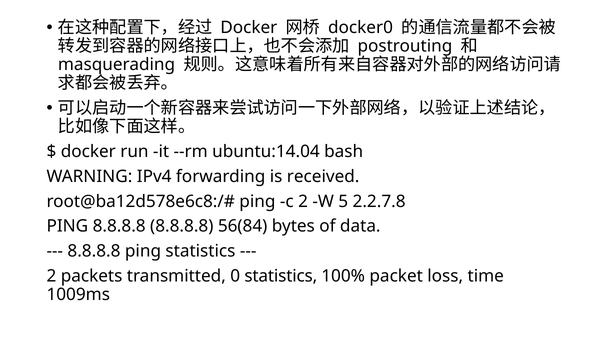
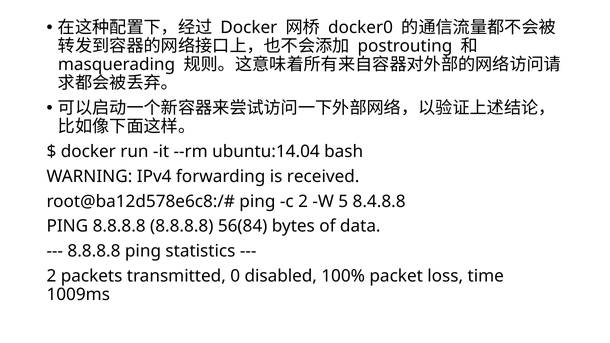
2.2.7.8: 2.2.7.8 -> 8.4.8.8
0 statistics: statistics -> disabled
